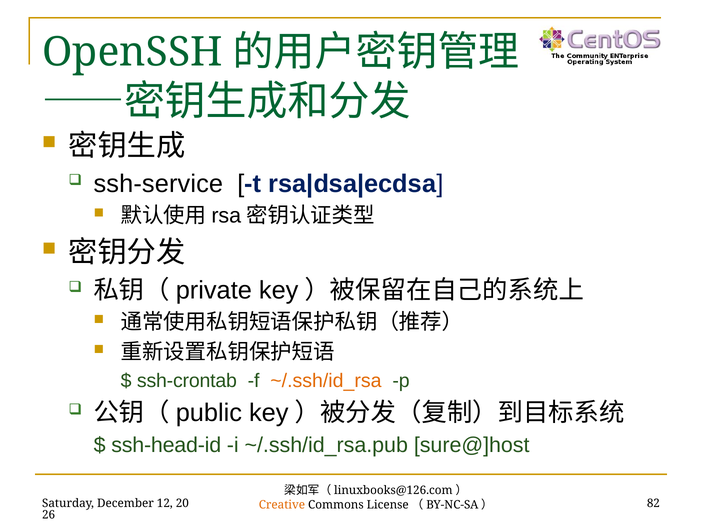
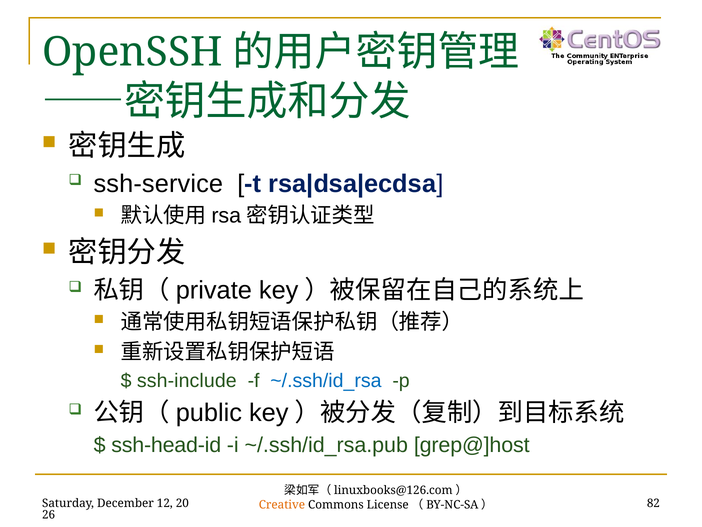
ssh-crontab: ssh-crontab -> ssh-include
~/.ssh/id_rsa colour: orange -> blue
sure@]host: sure@]host -> grep@]host
